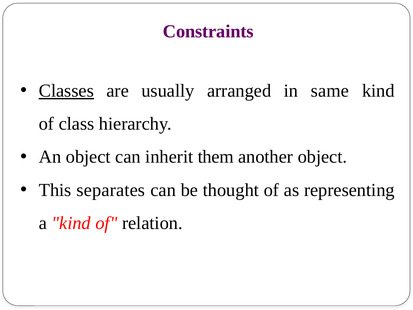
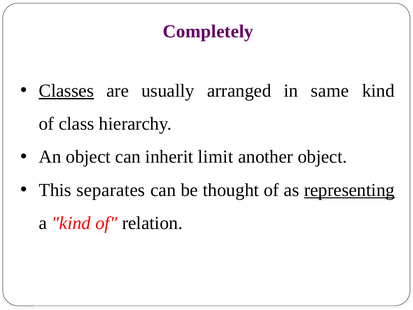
Constraints: Constraints -> Completely
them: them -> limit
representing underline: none -> present
